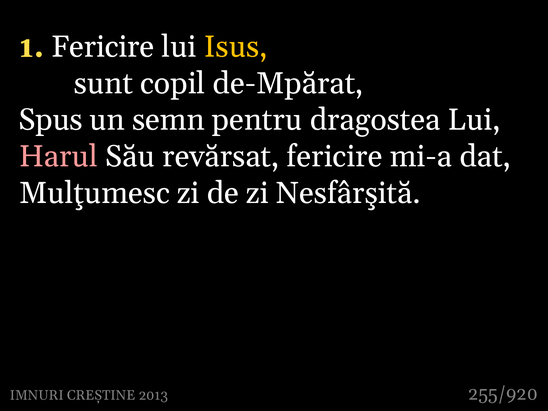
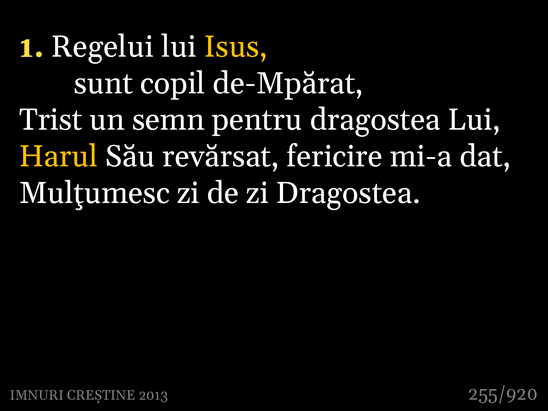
1 Fericire: Fericire -> Regelui
Spus: Spus -> Trist
Harul colour: pink -> yellow
zi Nesfârşită: Nesfârşită -> Dragostea
